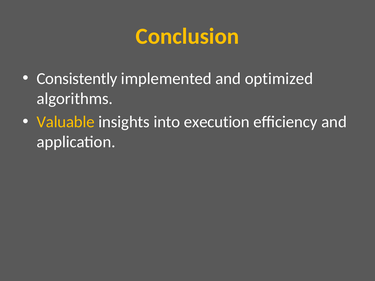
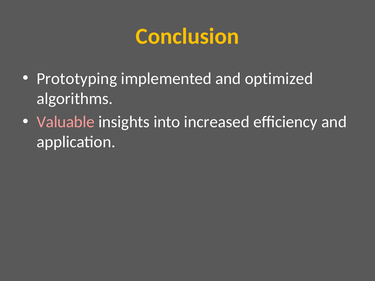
Consistently: Consistently -> Prototyping
Valuable colour: yellow -> pink
execution: execution -> increased
